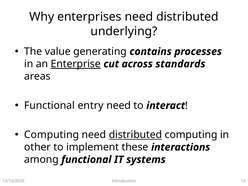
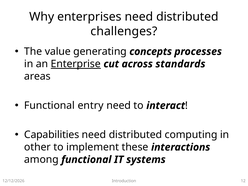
underlying: underlying -> challenges
contains: contains -> concepts
Computing at (52, 135): Computing -> Capabilities
distributed at (135, 135) underline: present -> none
